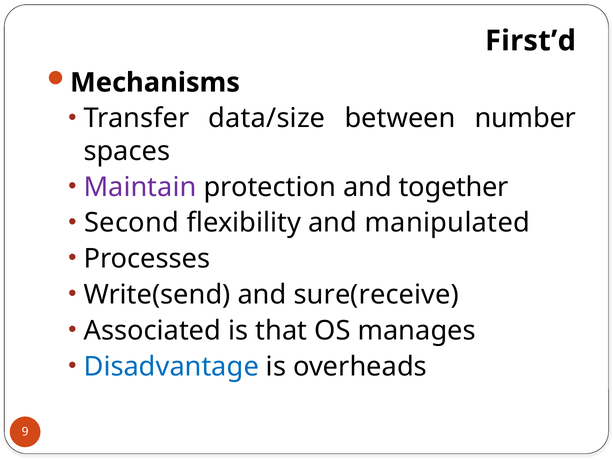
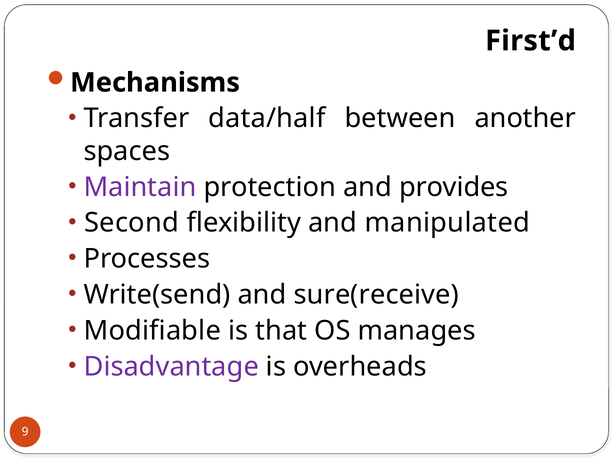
data/size: data/size -> data/half
number: number -> another
together: together -> provides
Associated: Associated -> Modifiable
Disadvantage colour: blue -> purple
